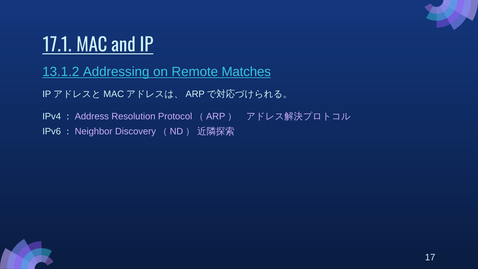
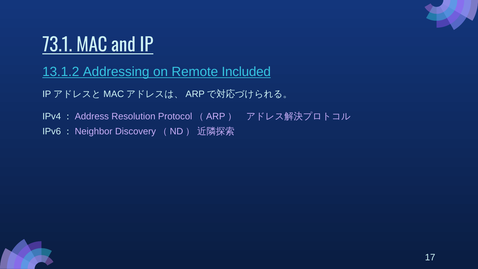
17.1: 17.1 -> 73.1
Matches: Matches -> Included
